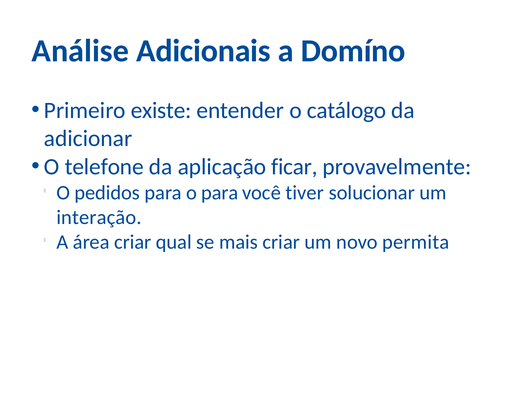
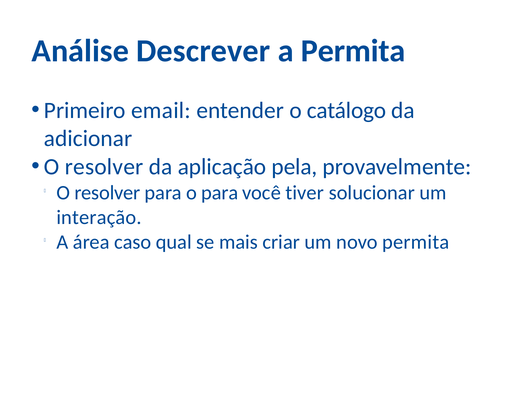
Adicionais: Adicionais -> Descrever
a Domíno: Domíno -> Permita
existe: existe -> email
telefone at (104, 167): telefone -> resolver
ficar: ficar -> pela
pedidos at (107, 193): pedidos -> resolver
área criar: criar -> caso
